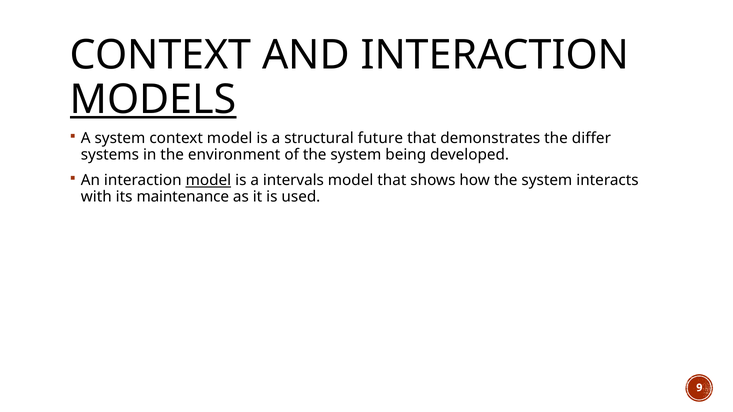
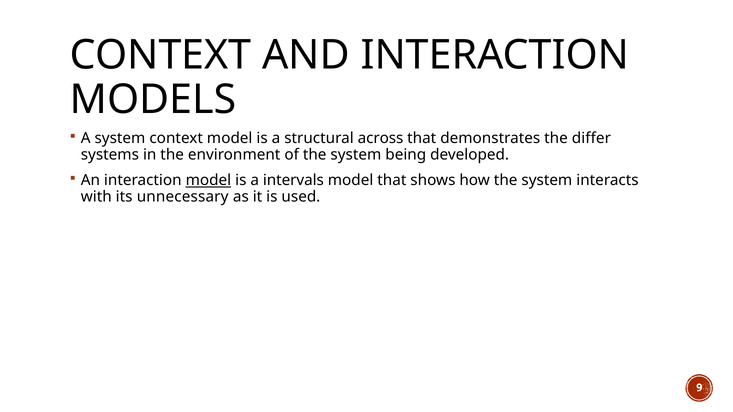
MODELS underline: present -> none
future: future -> across
maintenance: maintenance -> unnecessary
